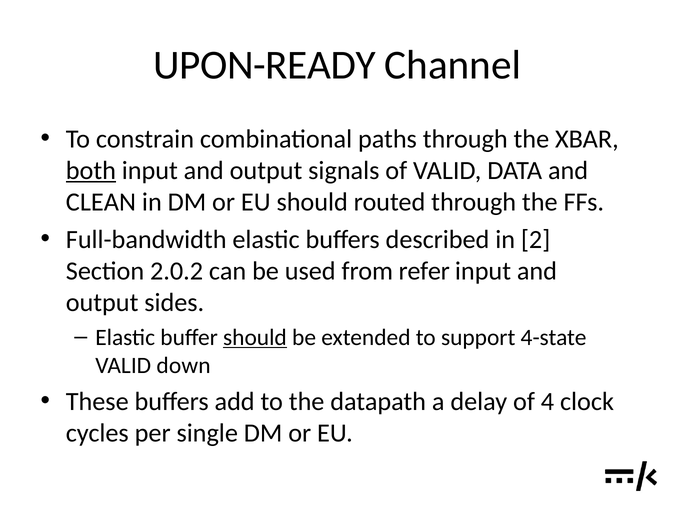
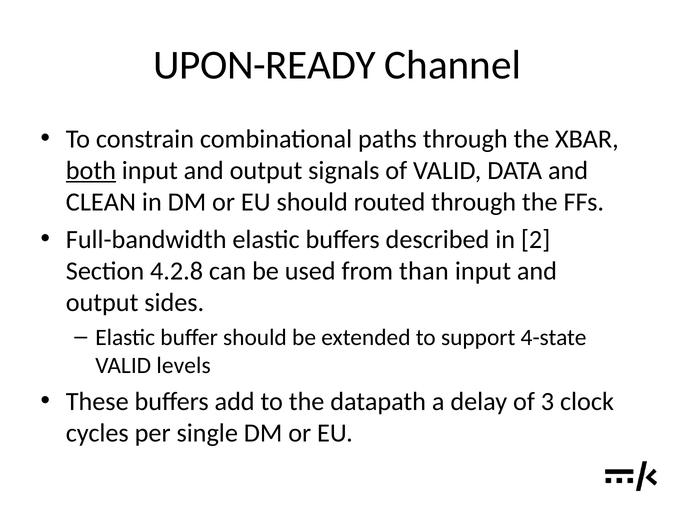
2.0.2: 2.0.2 -> 4.2.8
refer: refer -> than
should at (255, 338) underline: present -> none
down: down -> levels
4: 4 -> 3
